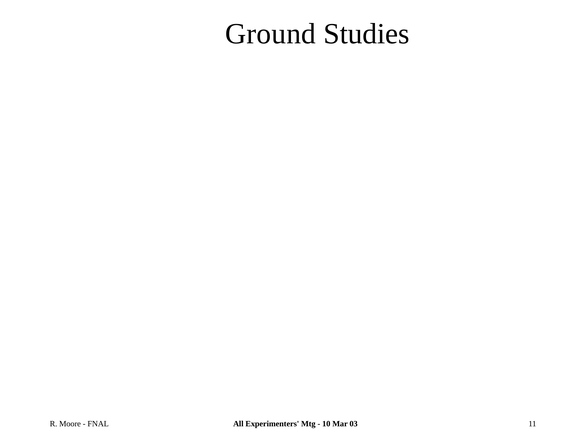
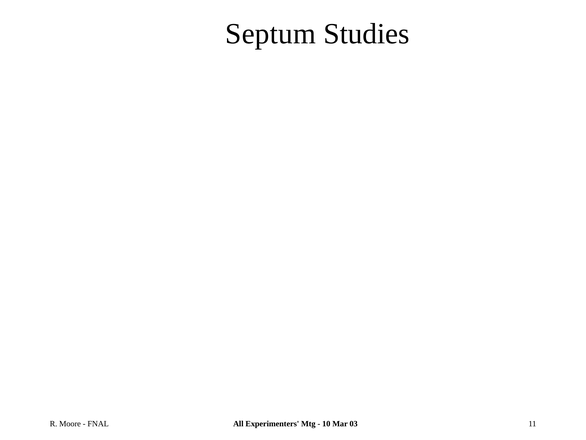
Ground: Ground -> Septum
